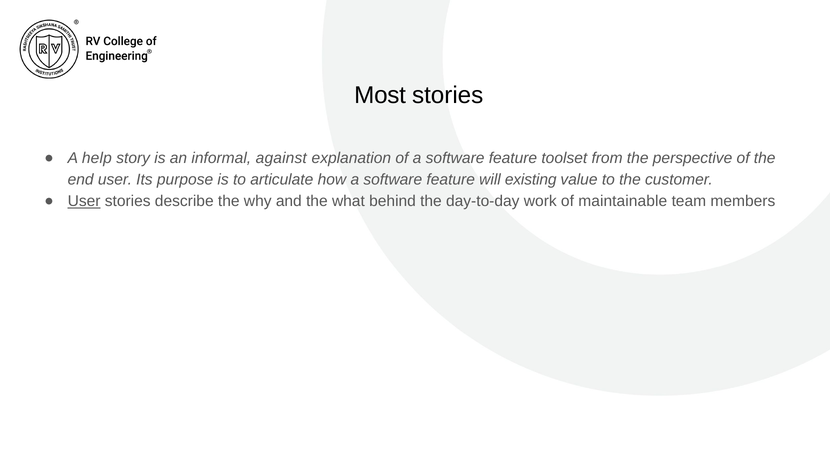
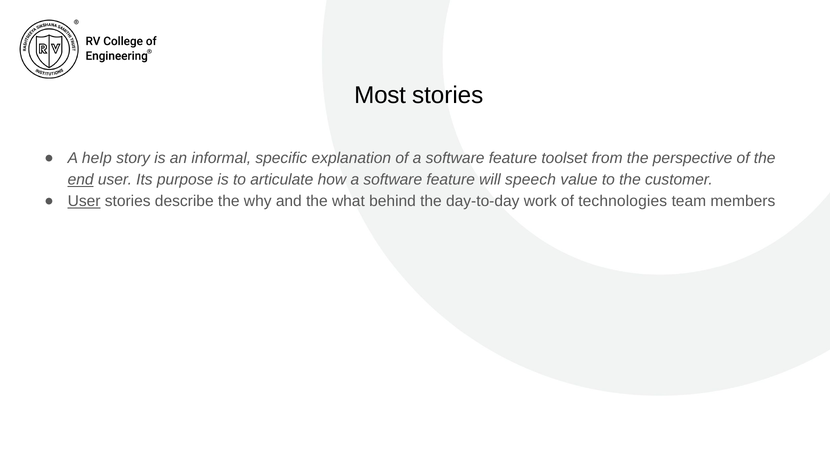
against: against -> specific
end underline: none -> present
existing: existing -> speech
maintainable: maintainable -> technologies
